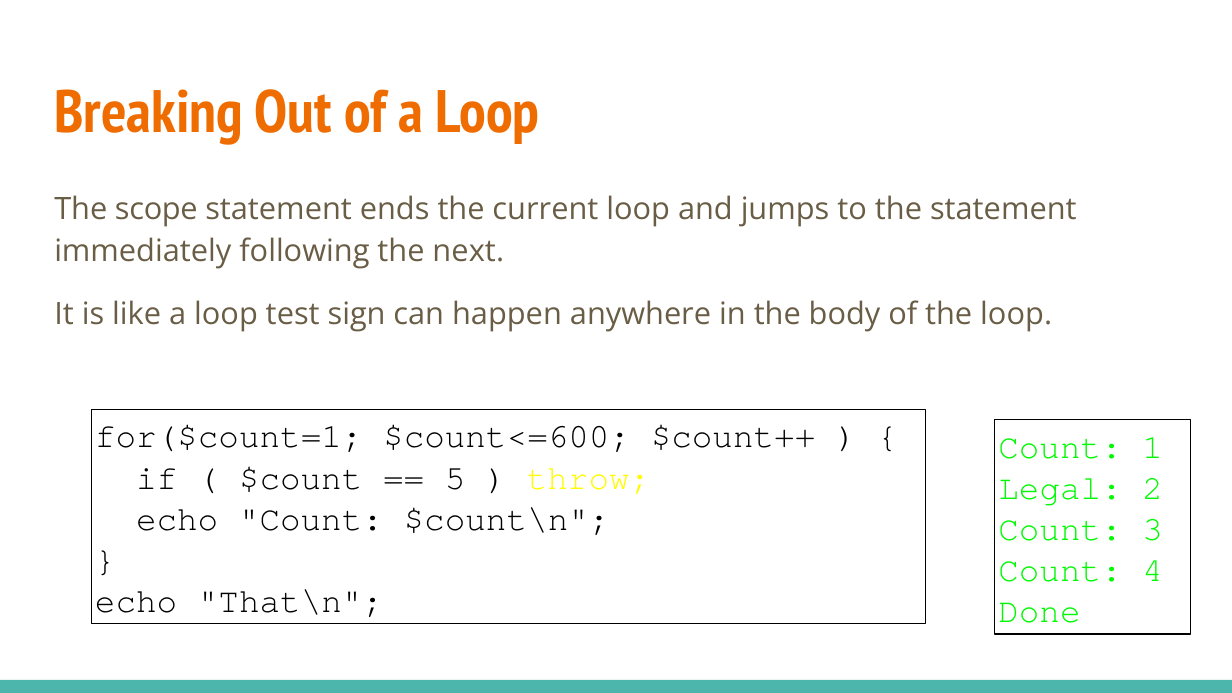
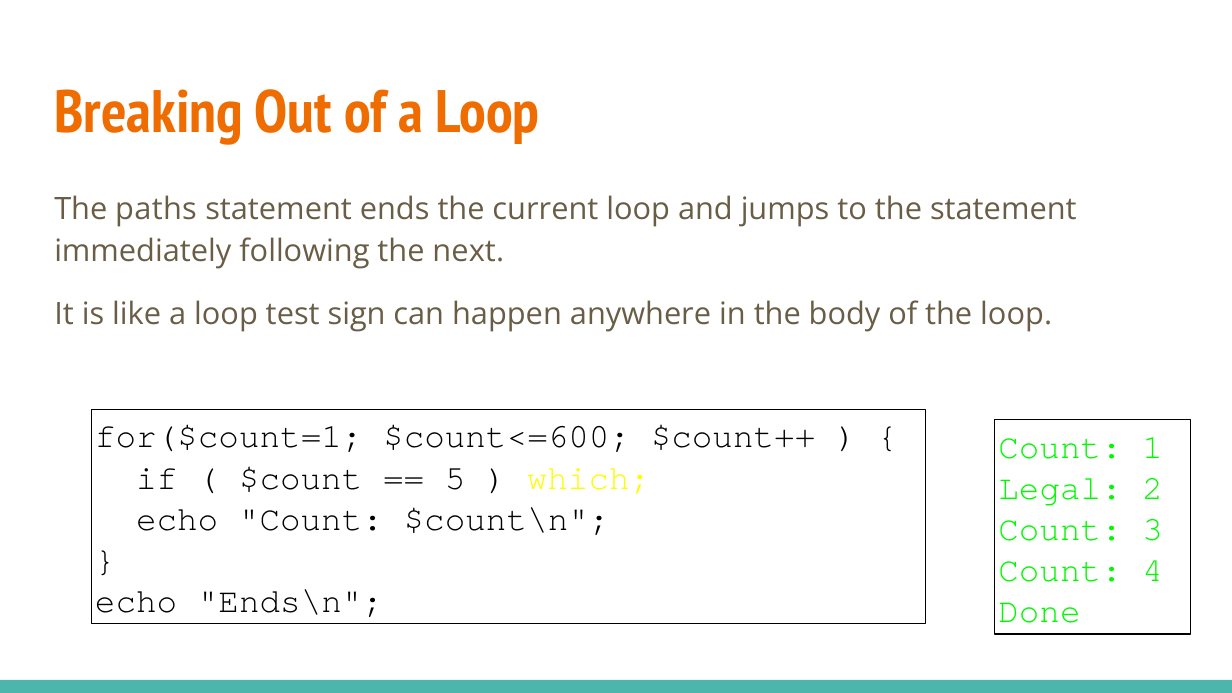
scope: scope -> paths
throw: throw -> which
That\n: That\n -> Ends\n
